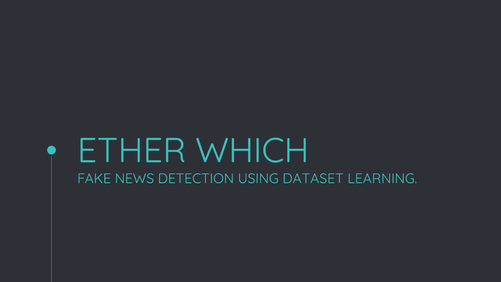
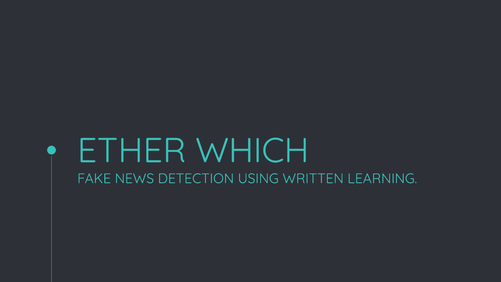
DATASET: DATASET -> WRITTEN
